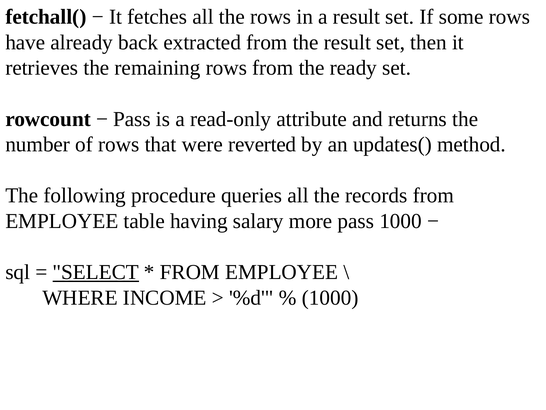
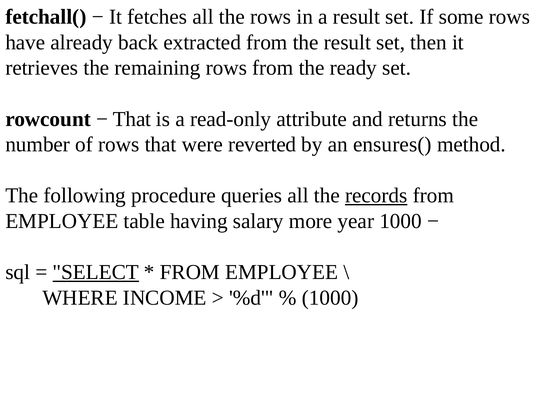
Pass at (132, 119): Pass -> That
updates(: updates( -> ensures(
records underline: none -> present
more pass: pass -> year
